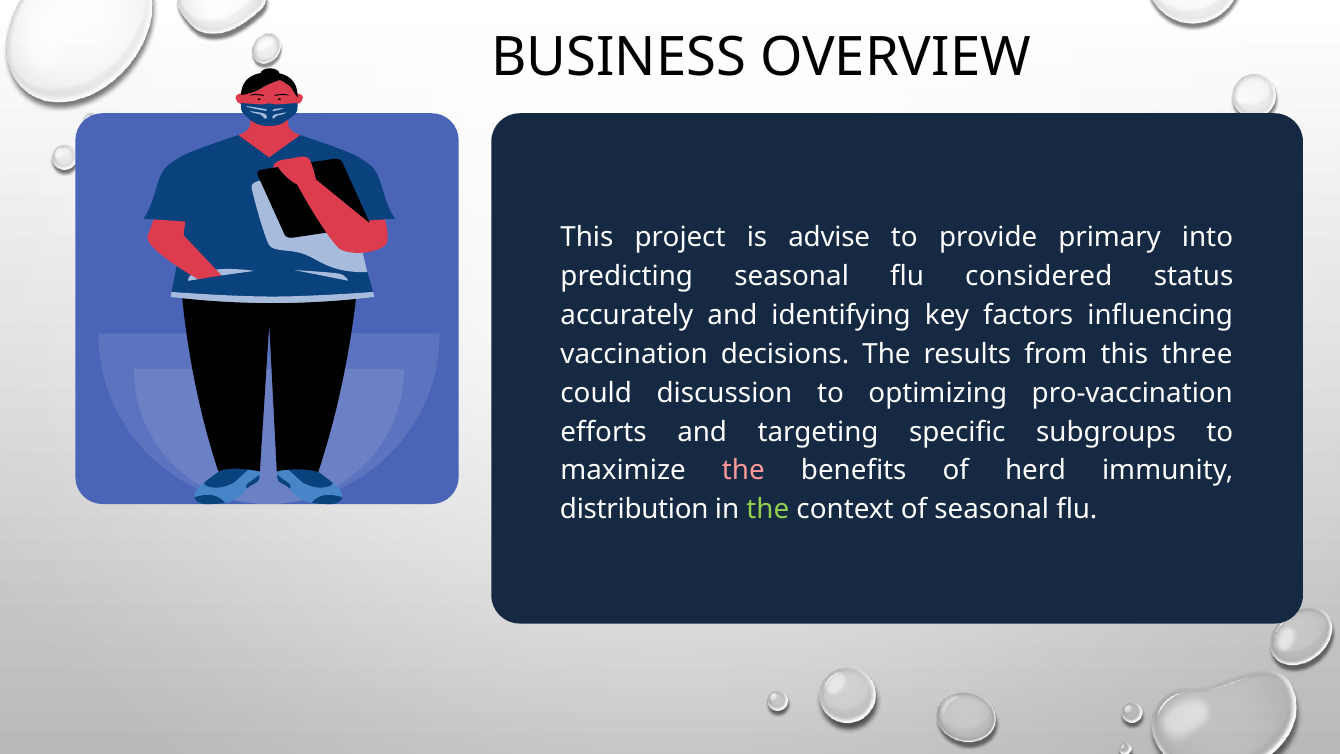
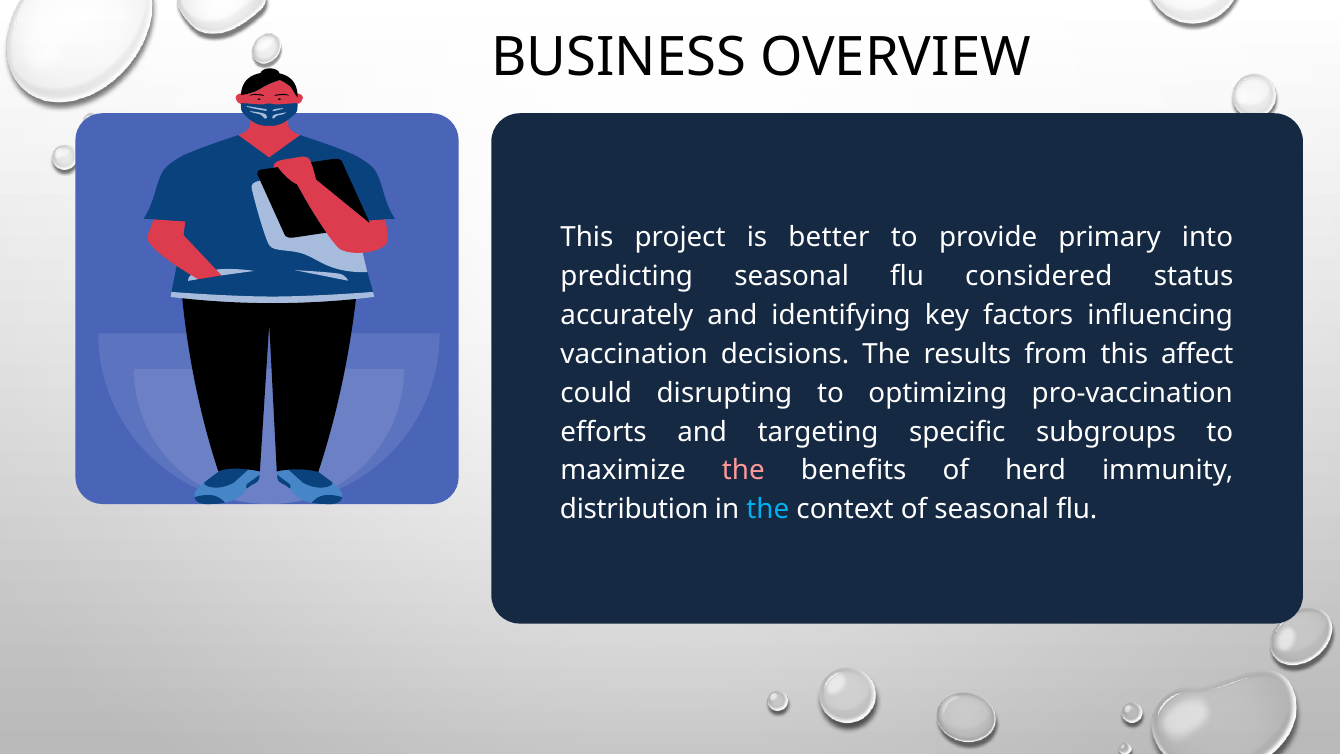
advise: advise -> better
three: three -> affect
discussion: discussion -> disrupting
the at (768, 509) colour: light green -> light blue
